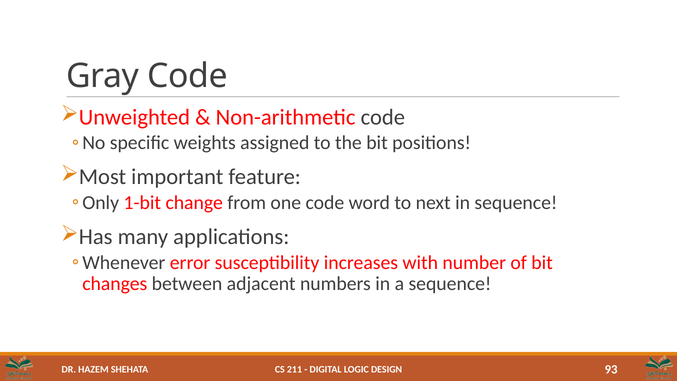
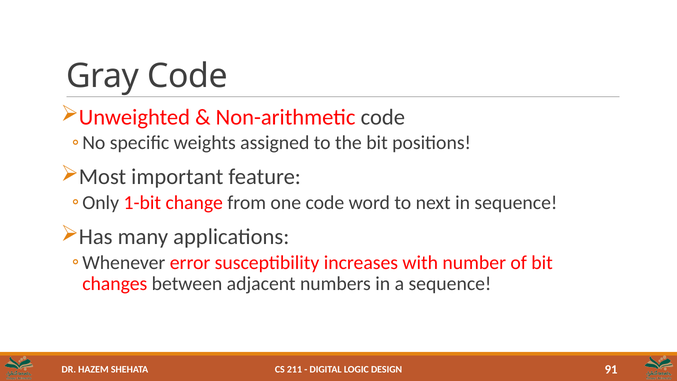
93: 93 -> 91
